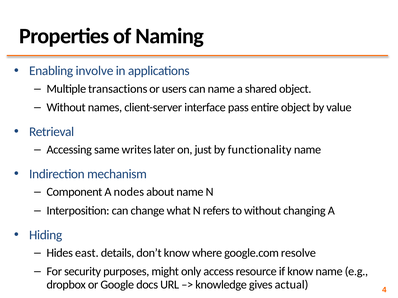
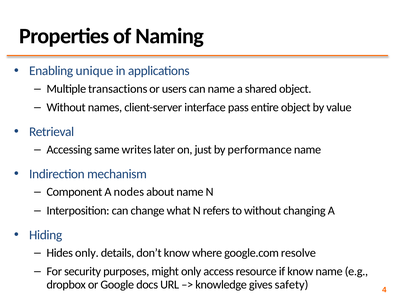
involve: involve -> unique
functionality: functionality -> performance
Hides east: east -> only
actual: actual -> safety
